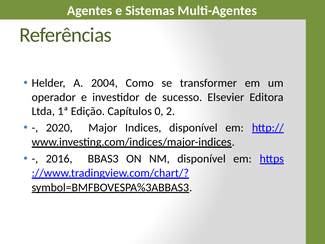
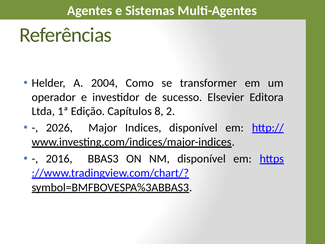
0: 0 -> 8
2020: 2020 -> 2026
